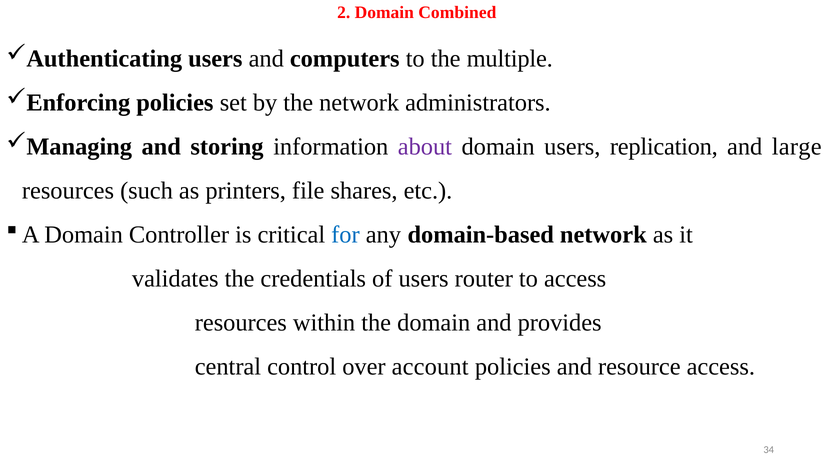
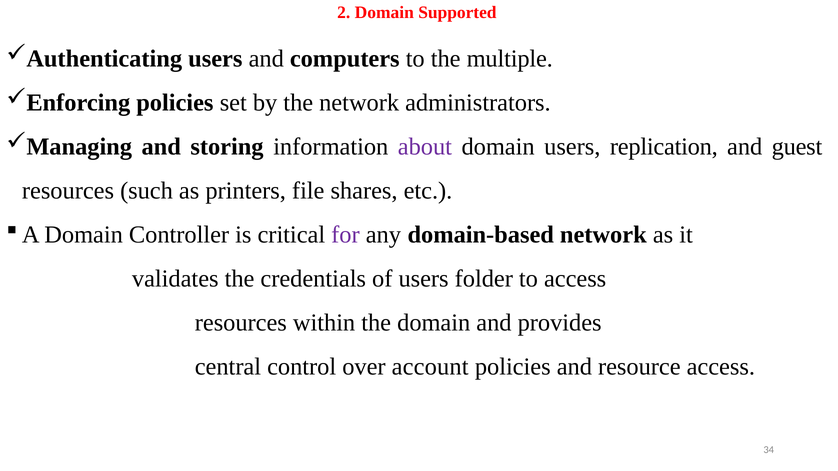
Combined: Combined -> Supported
large: large -> guest
for colour: blue -> purple
router: router -> folder
